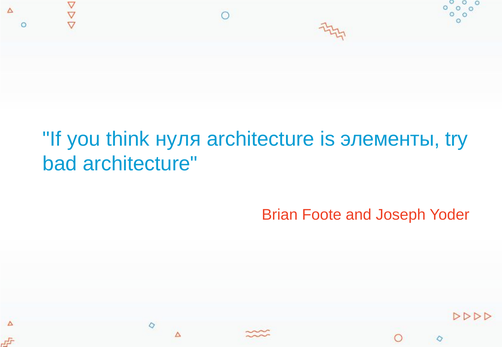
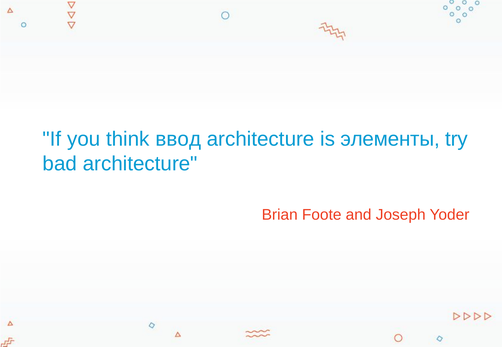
нуля: нуля -> ввод
